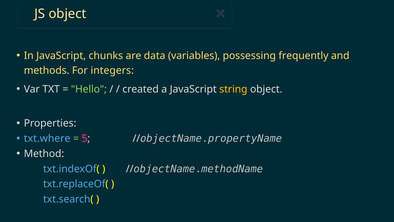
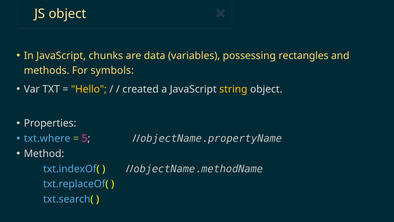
frequently: frequently -> rectangles
integers: integers -> symbols
Hello colour: light green -> yellow
